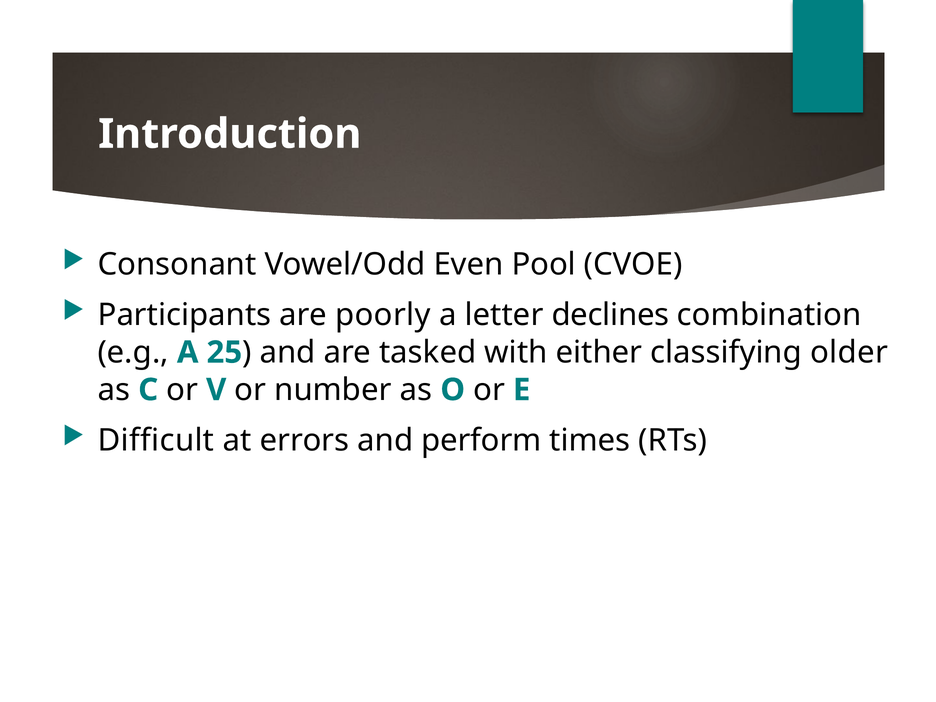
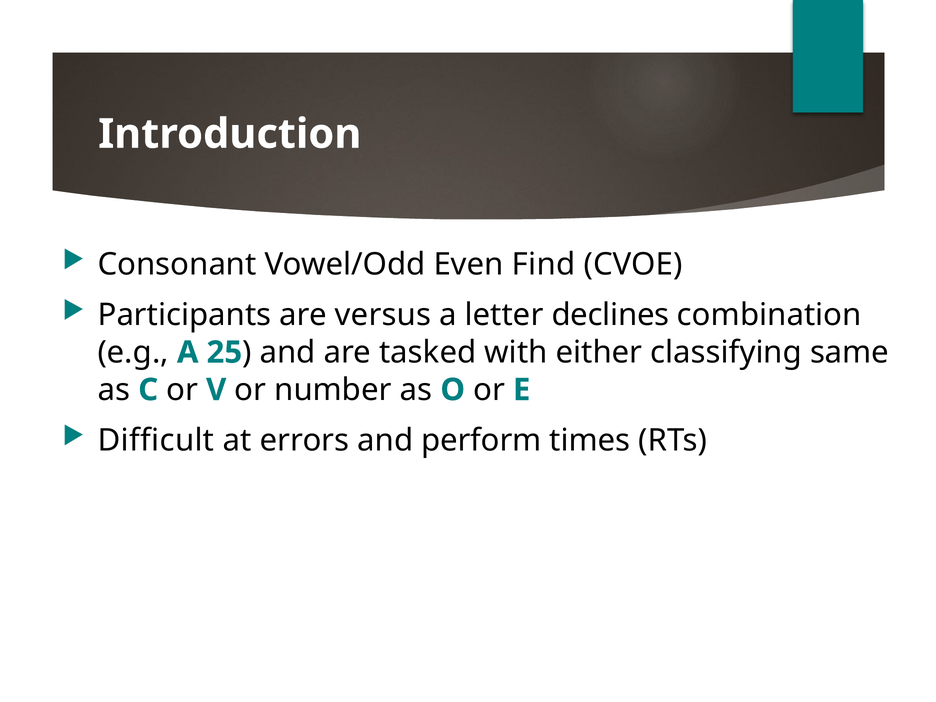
Pool: Pool -> Find
poorly: poorly -> versus
older: older -> same
